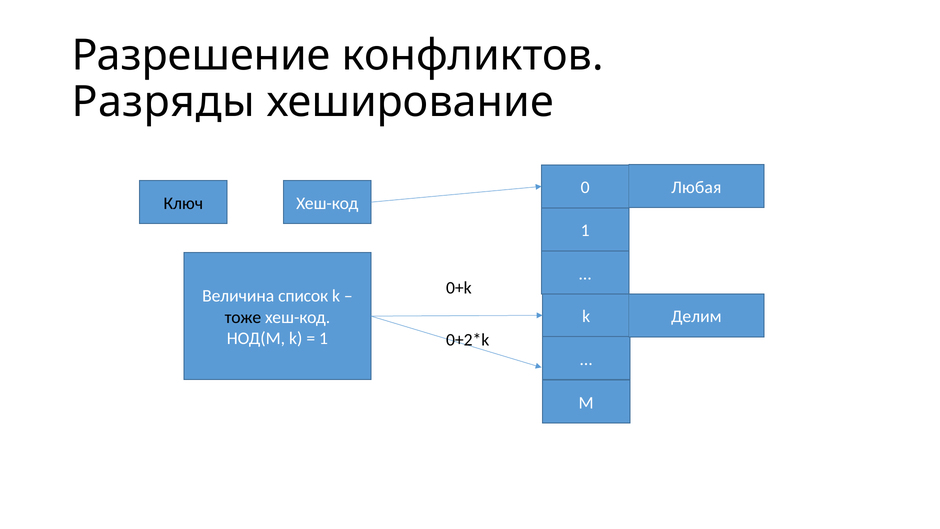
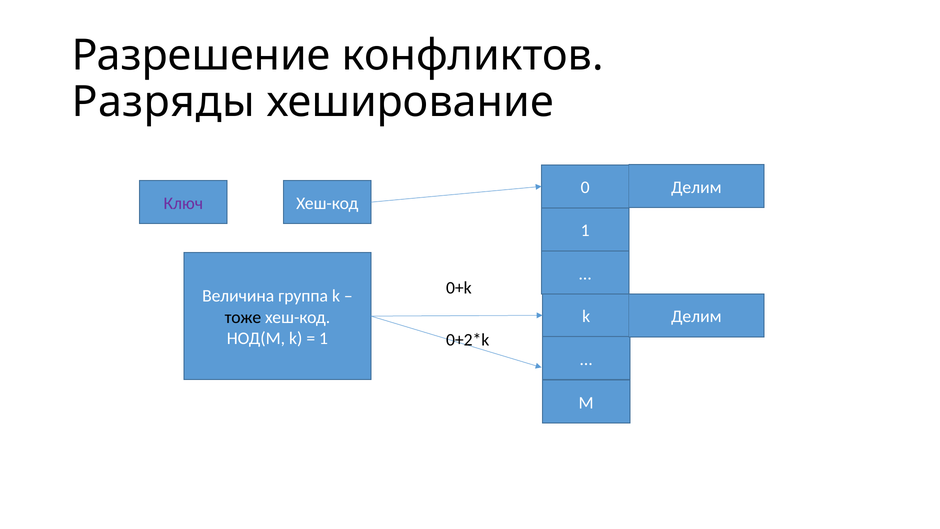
Любая at (696, 187): Любая -> Делим
Ключ colour: black -> purple
список: список -> группа
